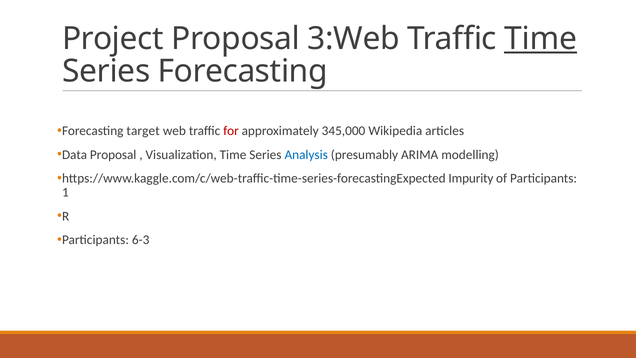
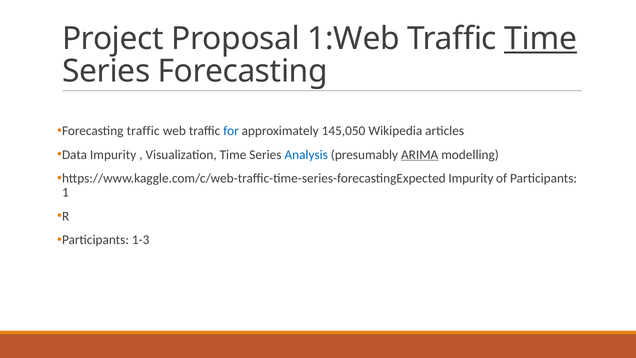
3:Web: 3:Web -> 1:Web
Forecasting target: target -> traffic
for colour: red -> blue
345,000: 345,000 -> 145,050
Data Proposal: Proposal -> Impurity
ARIMA underline: none -> present
6-3: 6-3 -> 1-3
